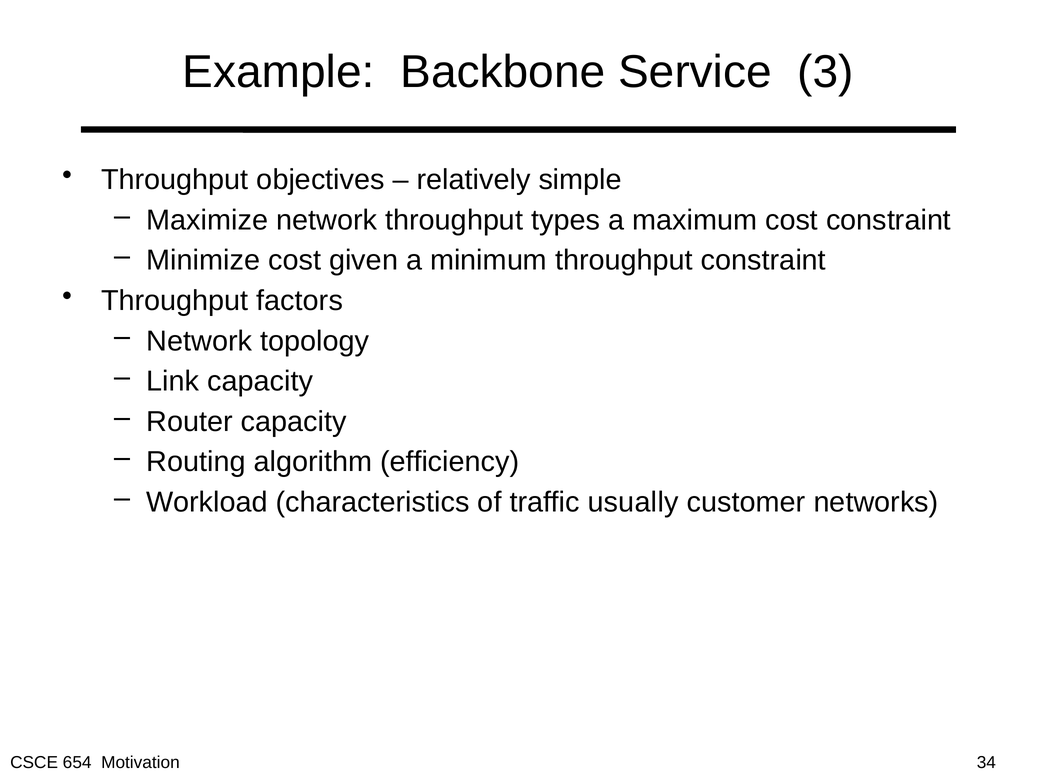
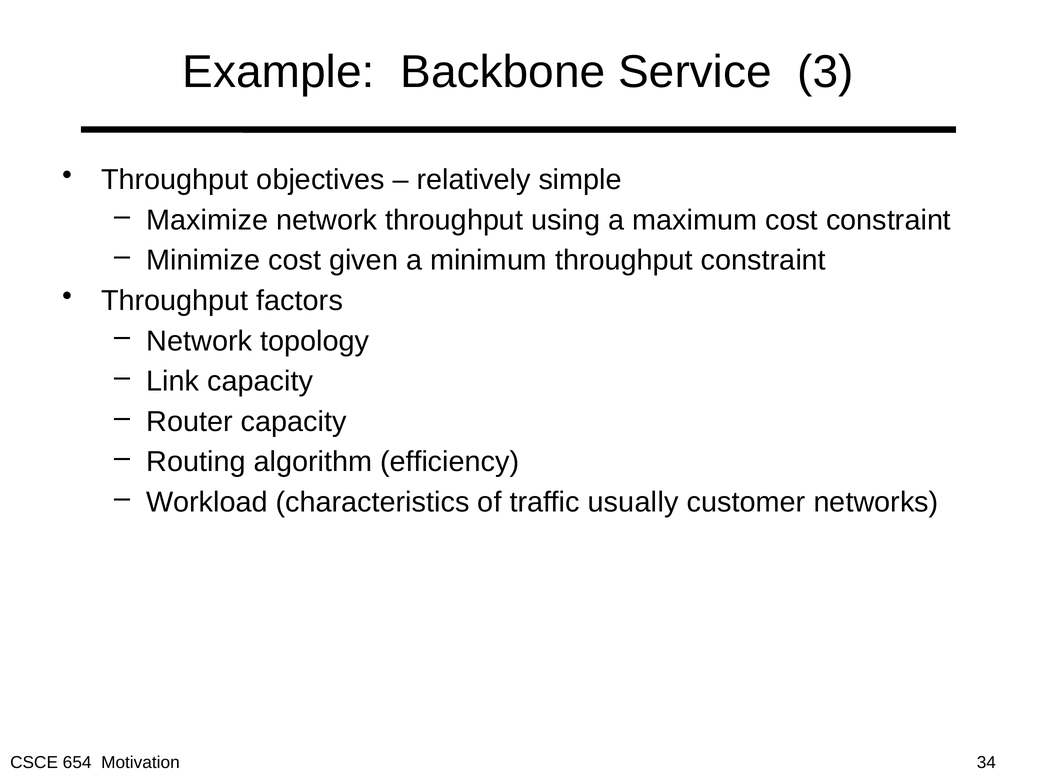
types: types -> using
